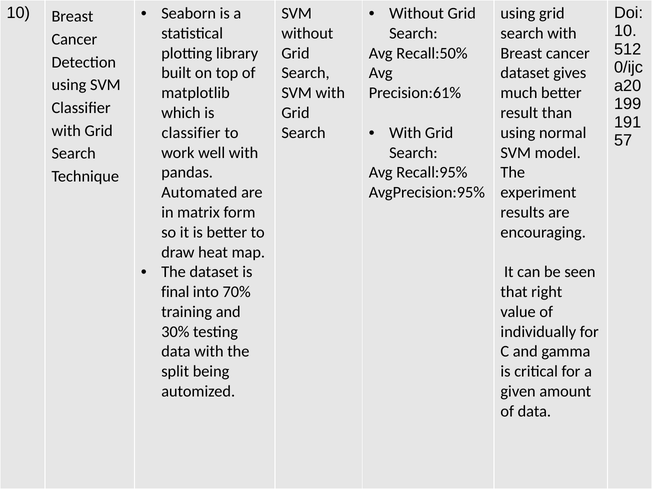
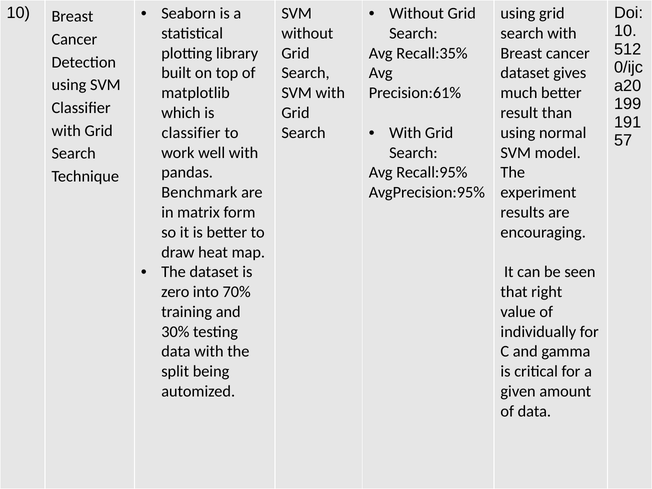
Recall:50%: Recall:50% -> Recall:35%
Automated: Automated -> Benchmark
final: final -> zero
